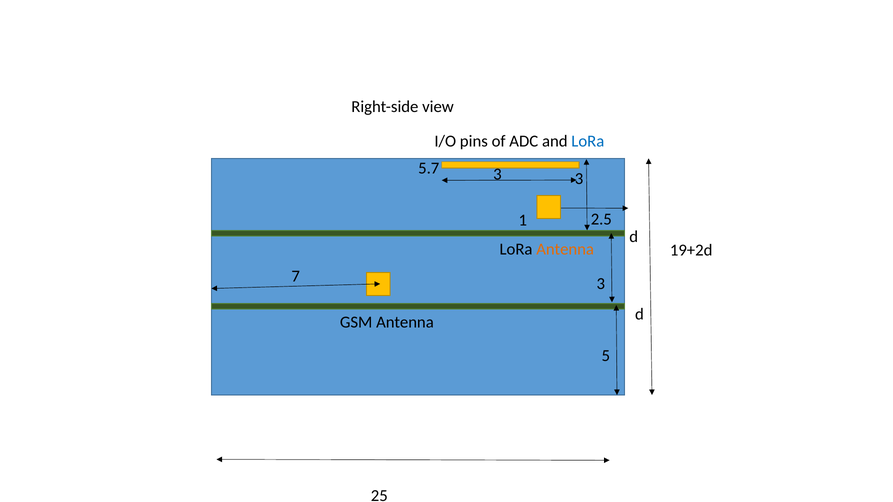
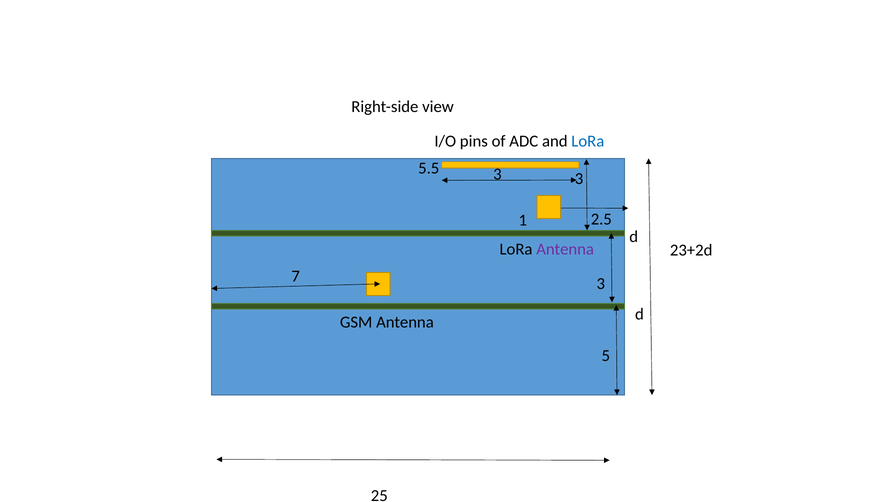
5.7: 5.7 -> 5.5
Antenna at (565, 249) colour: orange -> purple
19+2d: 19+2d -> 23+2d
